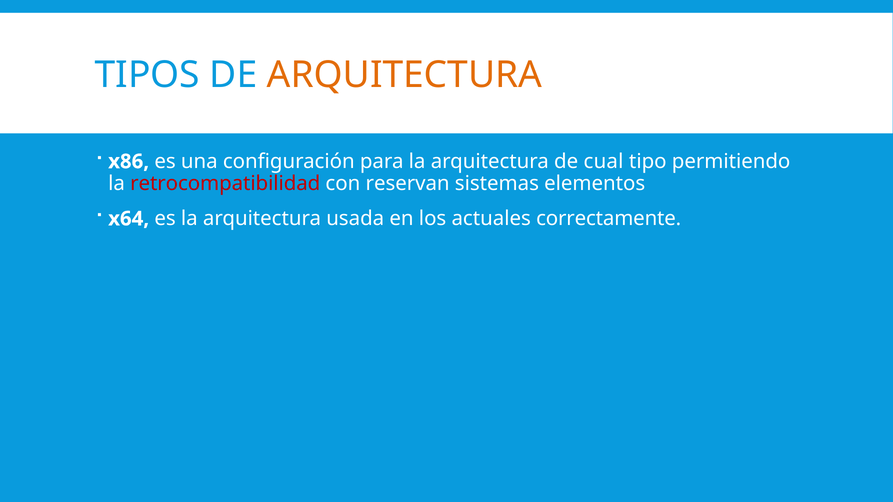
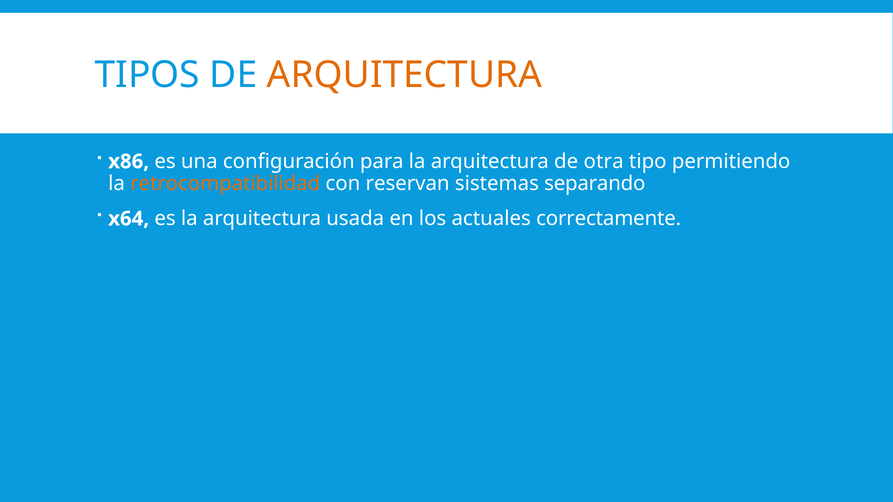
cual: cual -> otra
retrocompatibilidad colour: red -> orange
elementos: elementos -> separando
